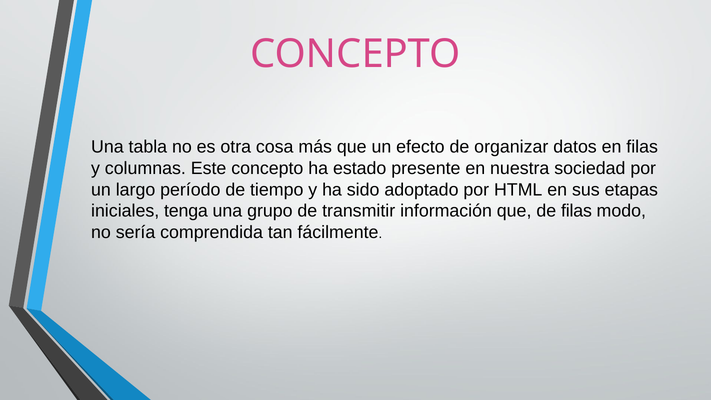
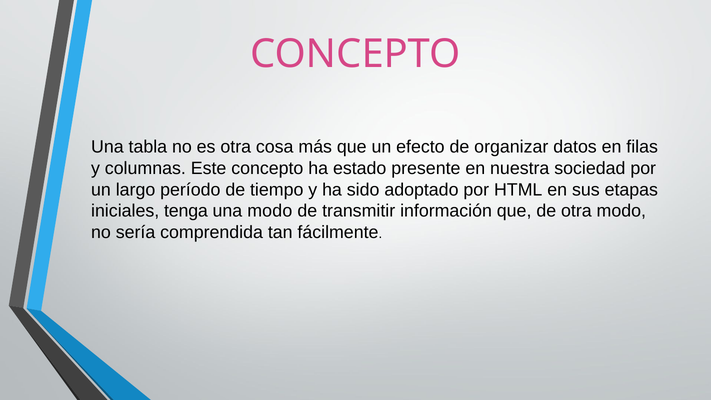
una grupo: grupo -> modo
de filas: filas -> otra
